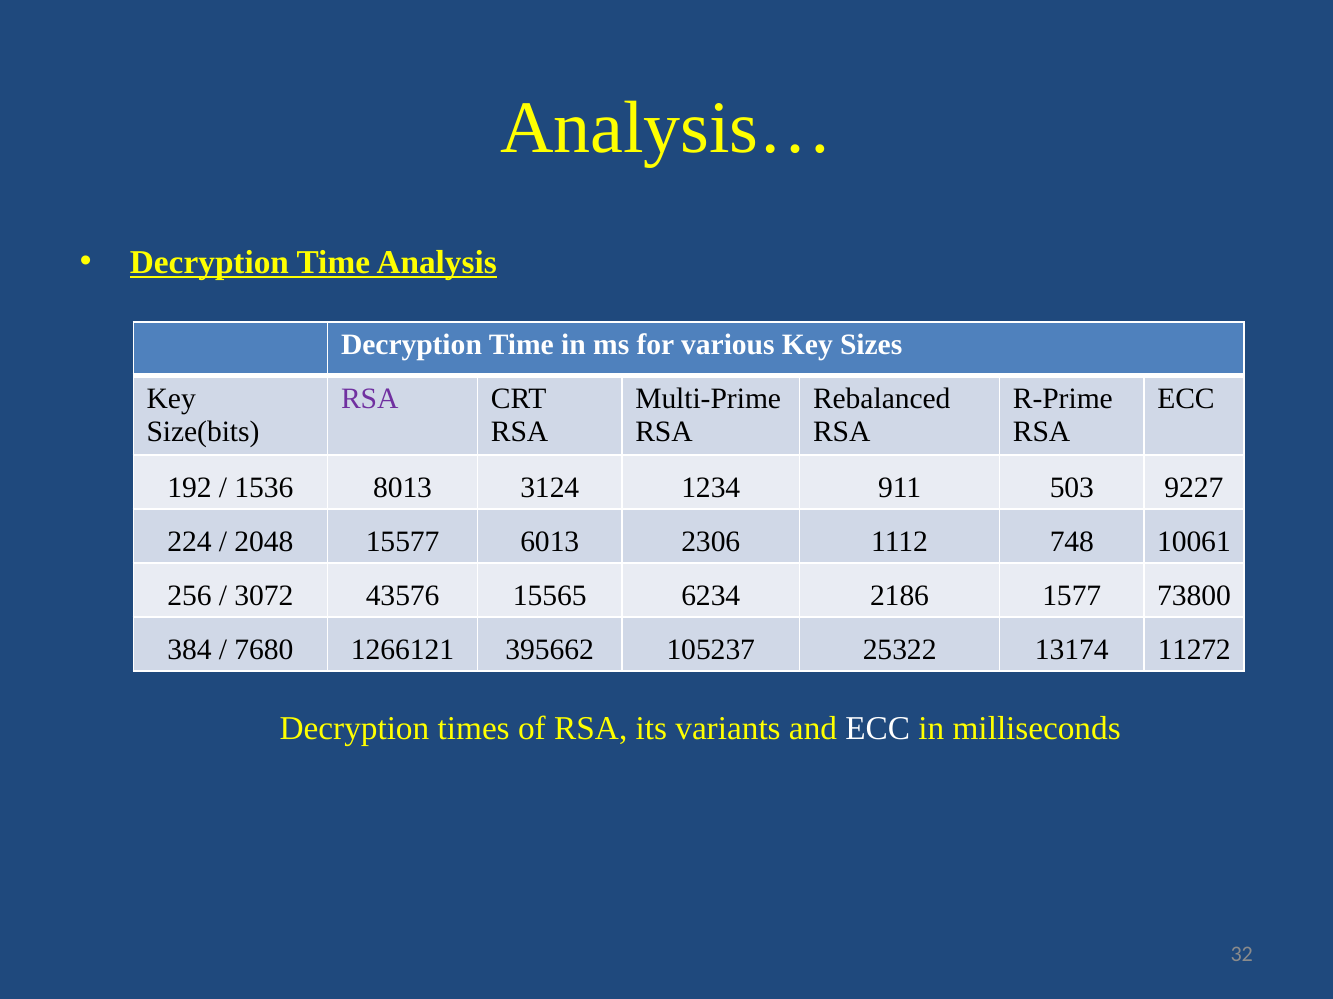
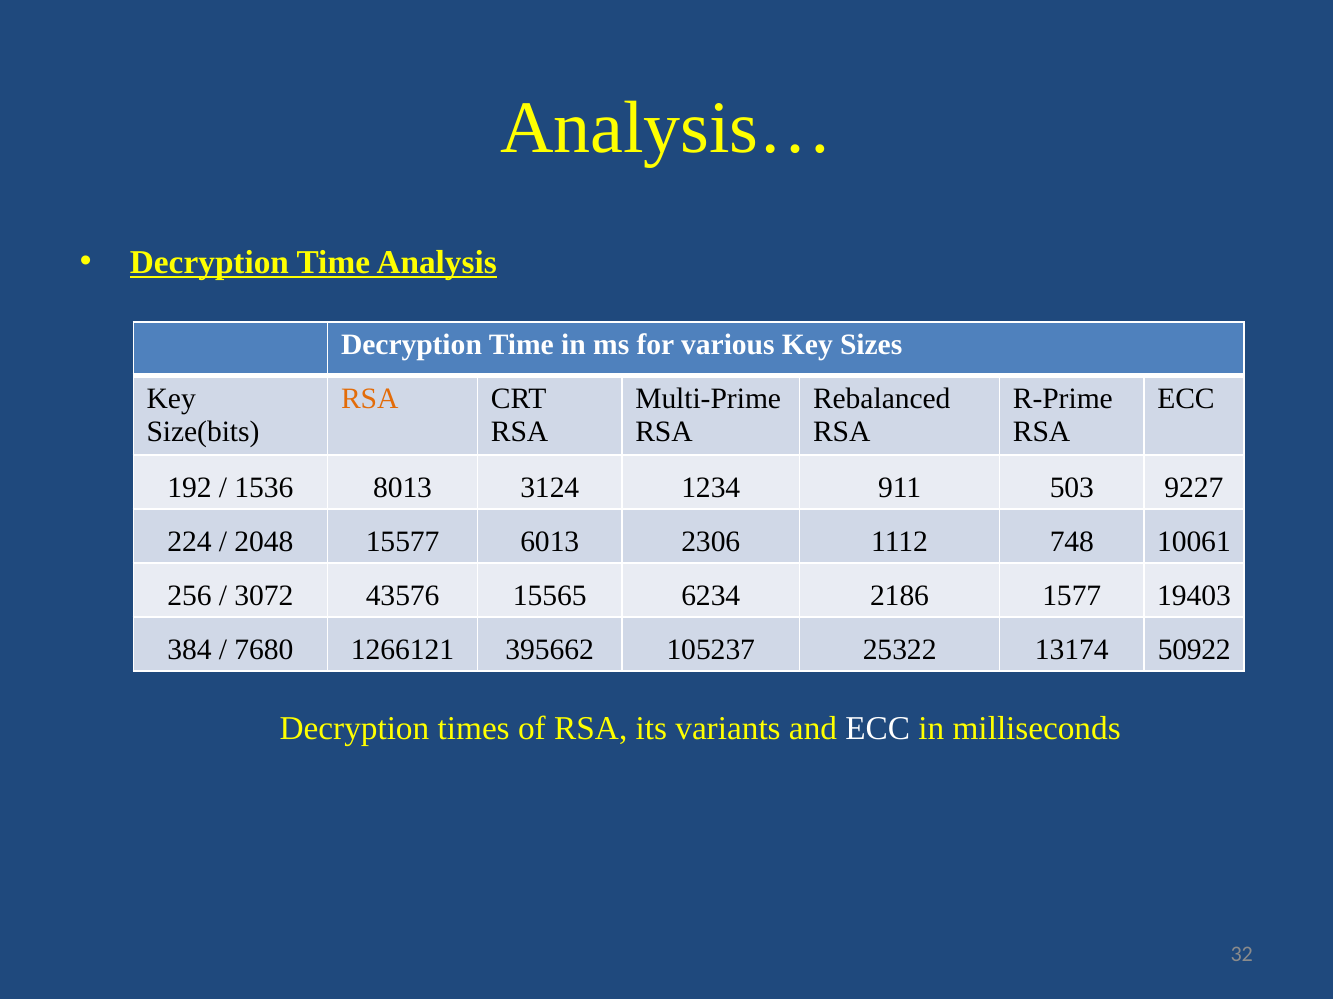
RSA at (370, 400) colour: purple -> orange
73800: 73800 -> 19403
11272: 11272 -> 50922
